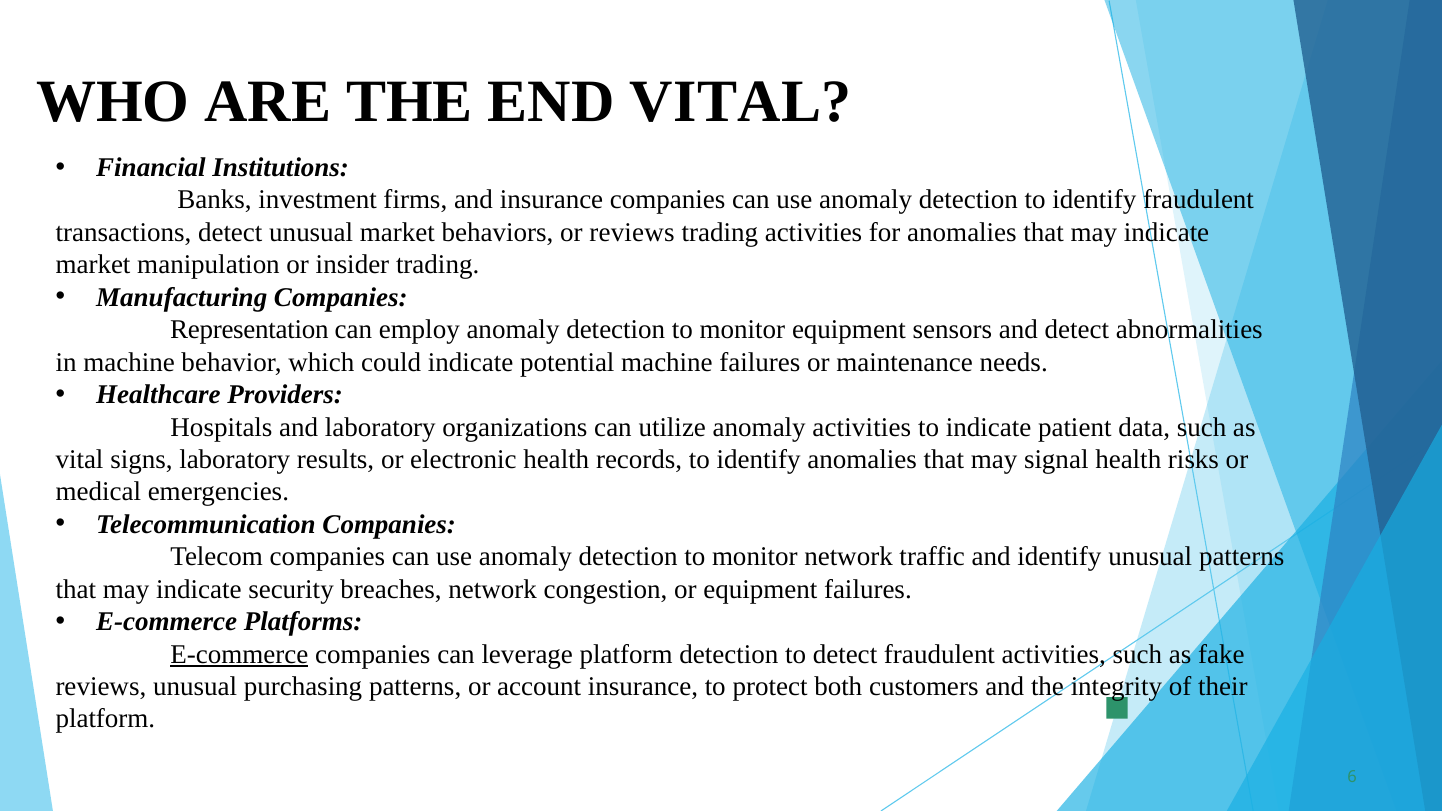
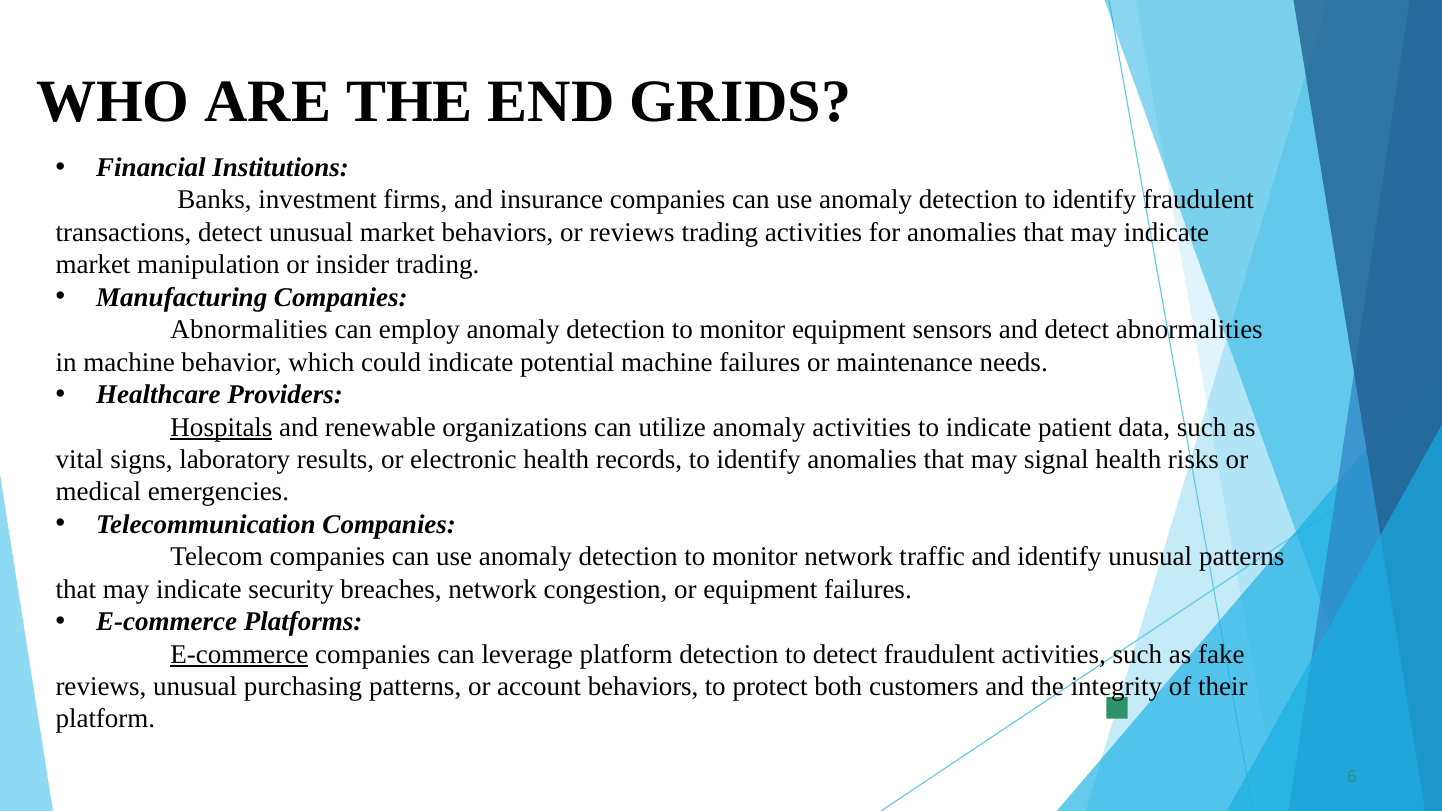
END VITAL: VITAL -> GRIDS
Representation at (249, 330): Representation -> Abnormalities
Hospitals underline: none -> present
and laboratory: laboratory -> renewable
account insurance: insurance -> behaviors
